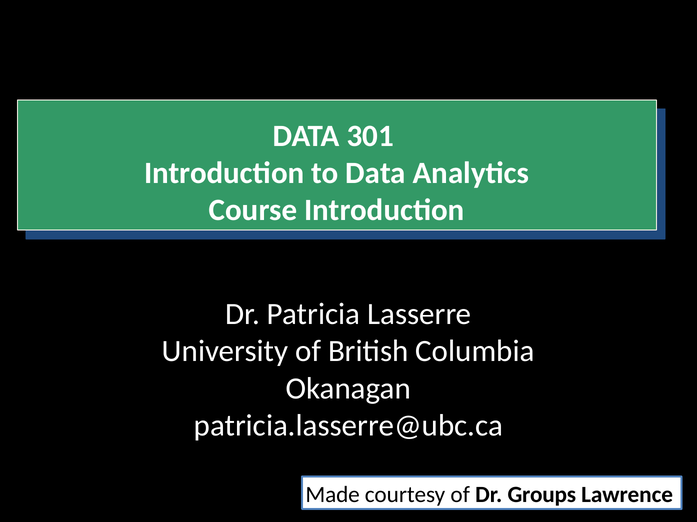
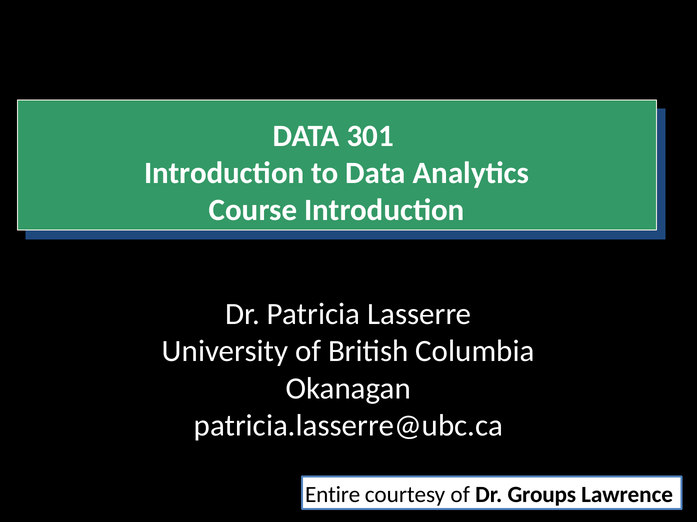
Made: Made -> Entire
